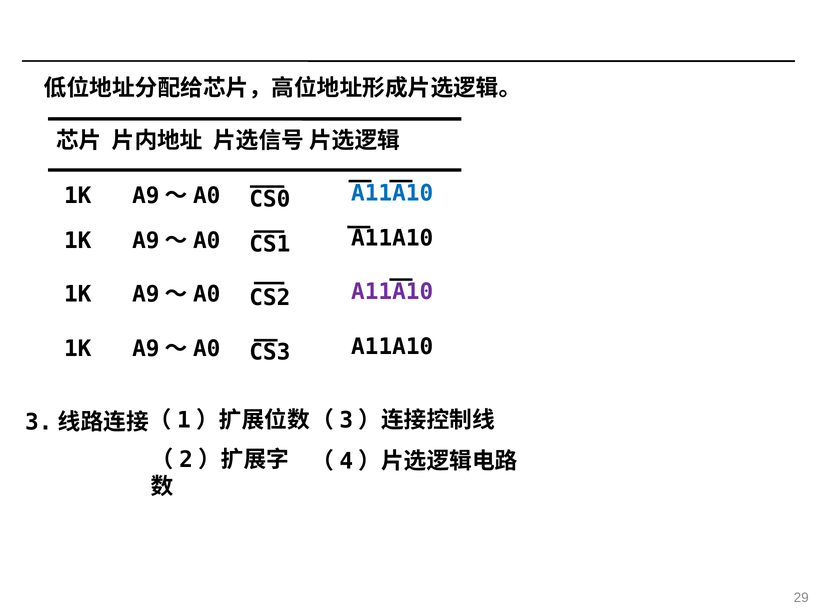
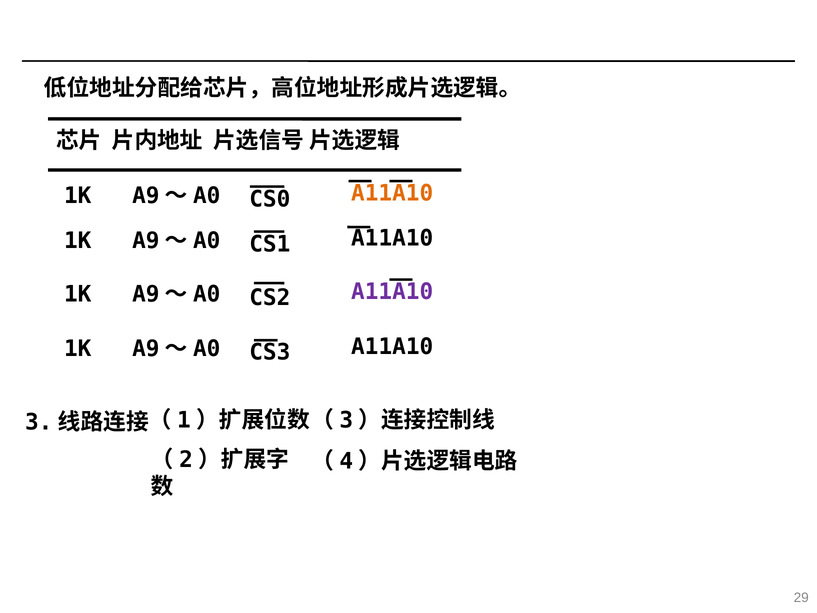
A11A10 at (392, 193) colour: blue -> orange
